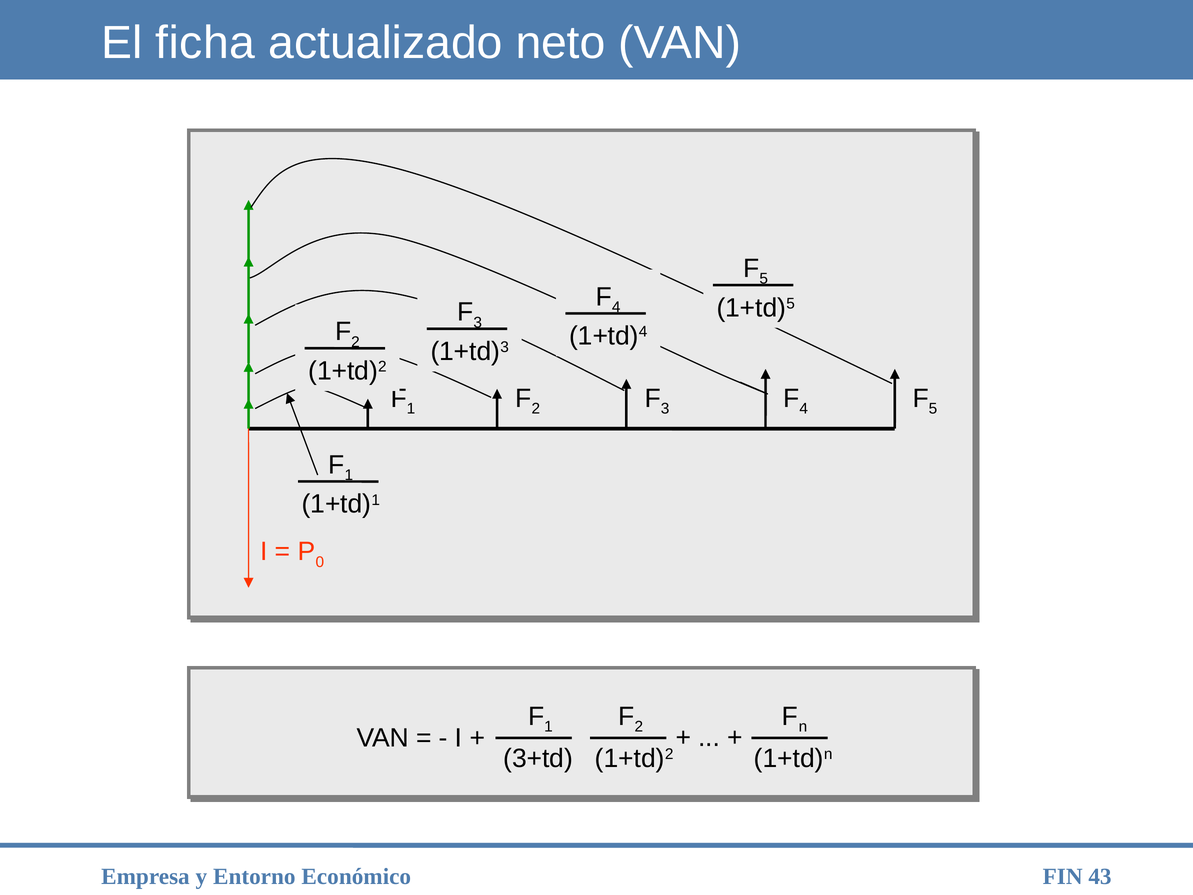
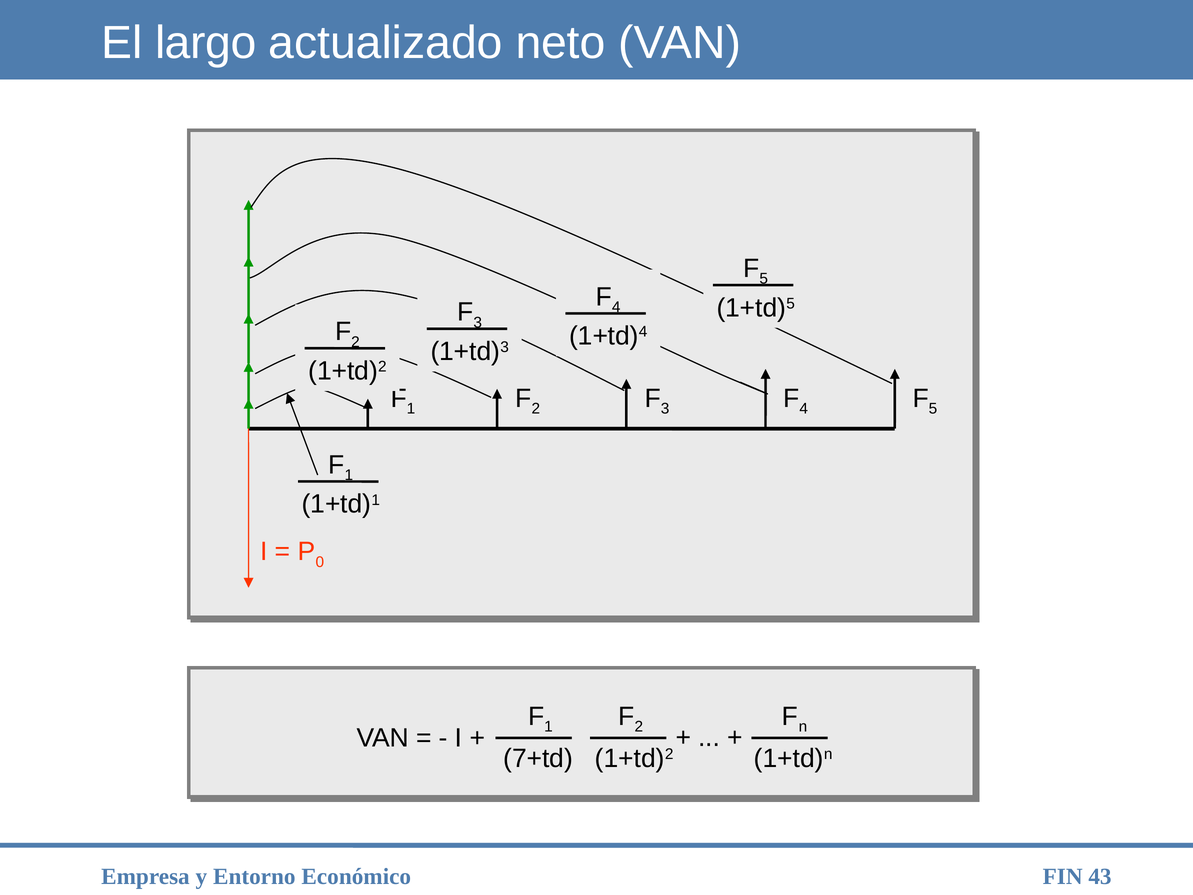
ficha: ficha -> largo
3+td: 3+td -> 7+td
